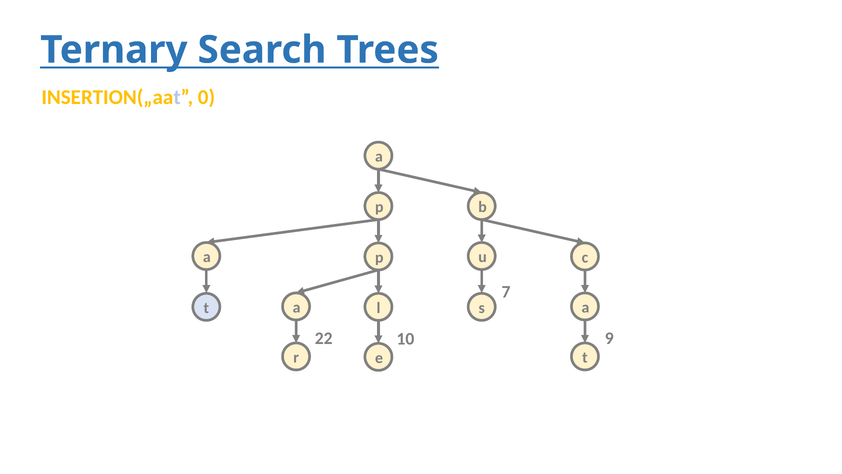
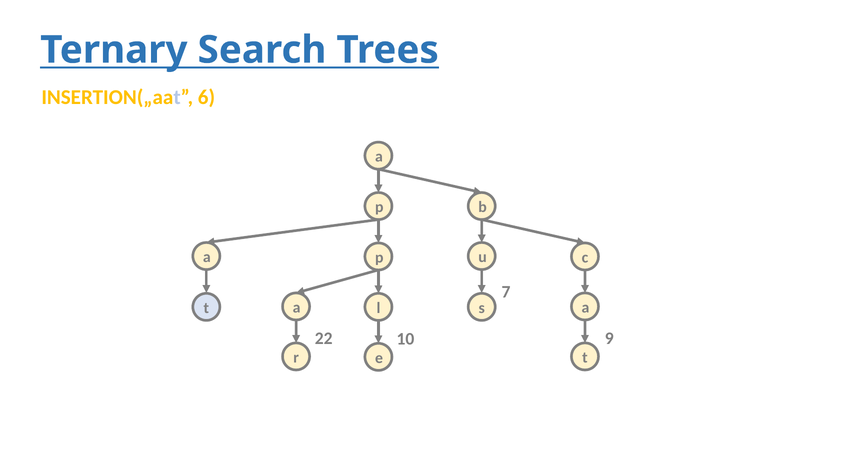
0: 0 -> 6
